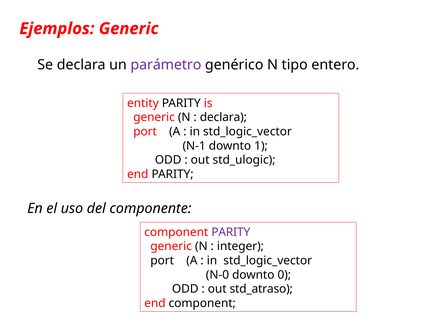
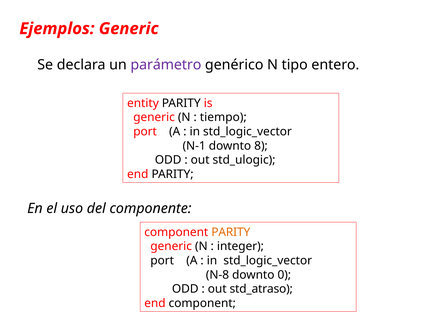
declara at (223, 117): declara -> tiempo
1: 1 -> 8
PARITY at (231, 232) colour: purple -> orange
N-0: N-0 -> N-8
